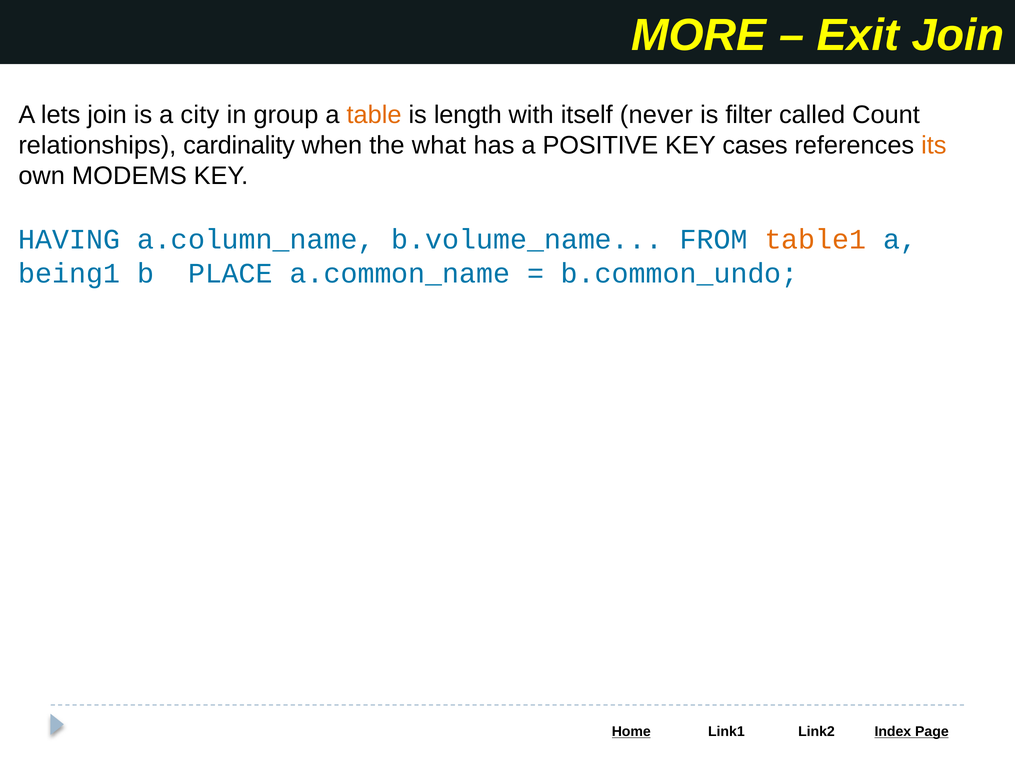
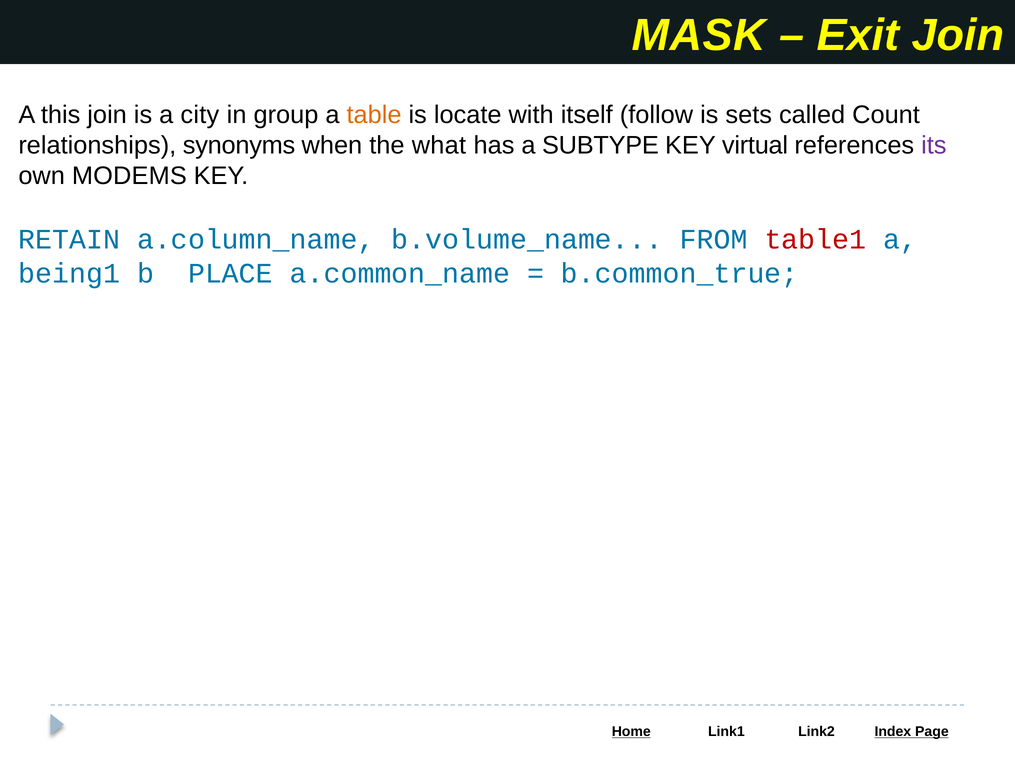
MORE: MORE -> MASK
lets: lets -> this
length: length -> locate
never: never -> follow
filter: filter -> sets
cardinality: cardinality -> synonyms
POSITIVE: POSITIVE -> SUBTYPE
cases: cases -> virtual
its colour: orange -> purple
HAVING: HAVING -> RETAIN
table1 colour: orange -> red
b.common_undo: b.common_undo -> b.common_true
